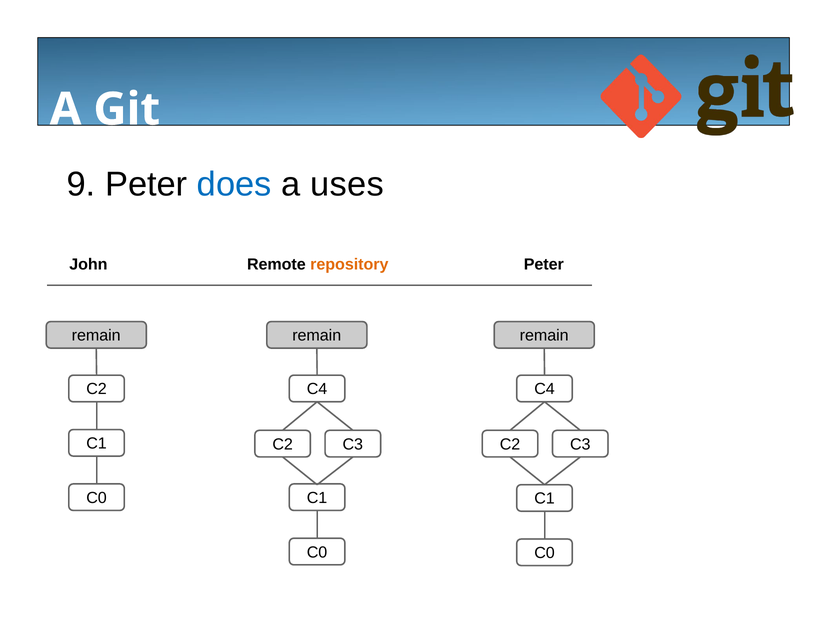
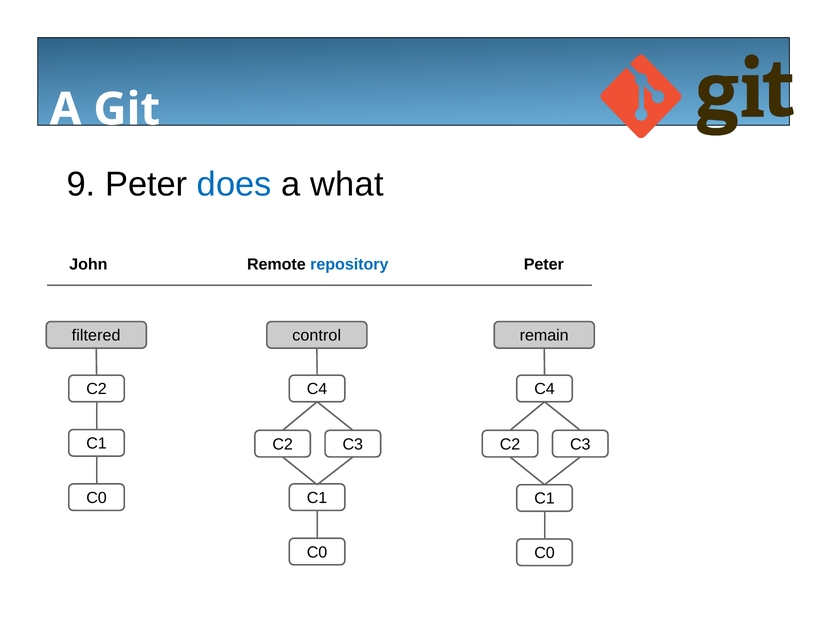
uses: uses -> what
repository colour: orange -> blue
remain at (96, 336): remain -> filtered
remain at (317, 336): remain -> control
